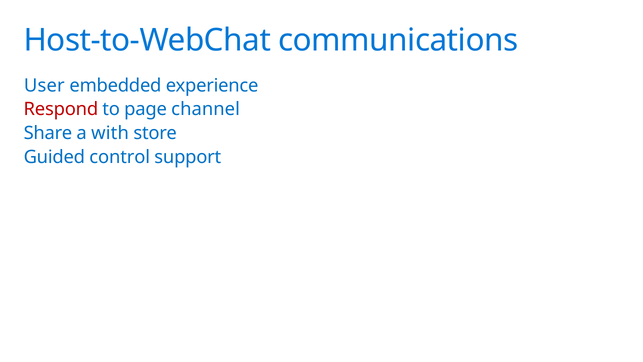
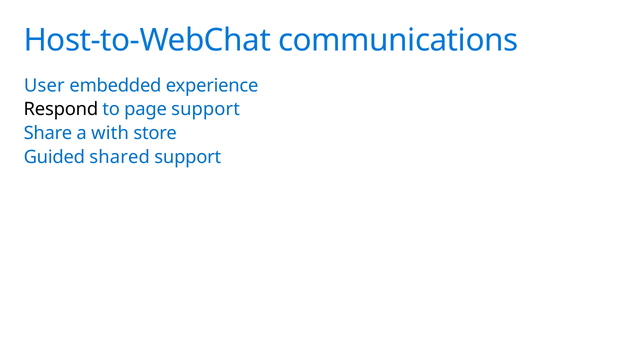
Respond colour: red -> black
page channel: channel -> support
control: control -> shared
